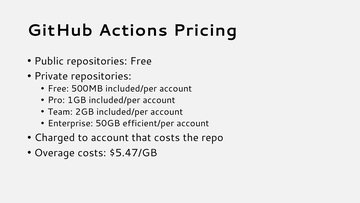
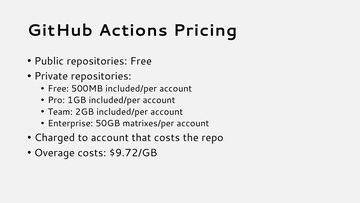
efficient/per: efficient/per -> matrixes/per
$5.47/GB: $5.47/GB -> $9.72/GB
